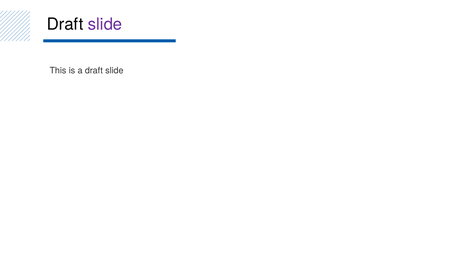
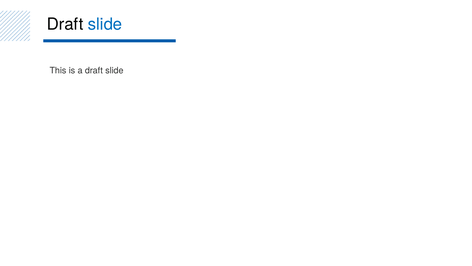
slide at (105, 24) colour: purple -> blue
